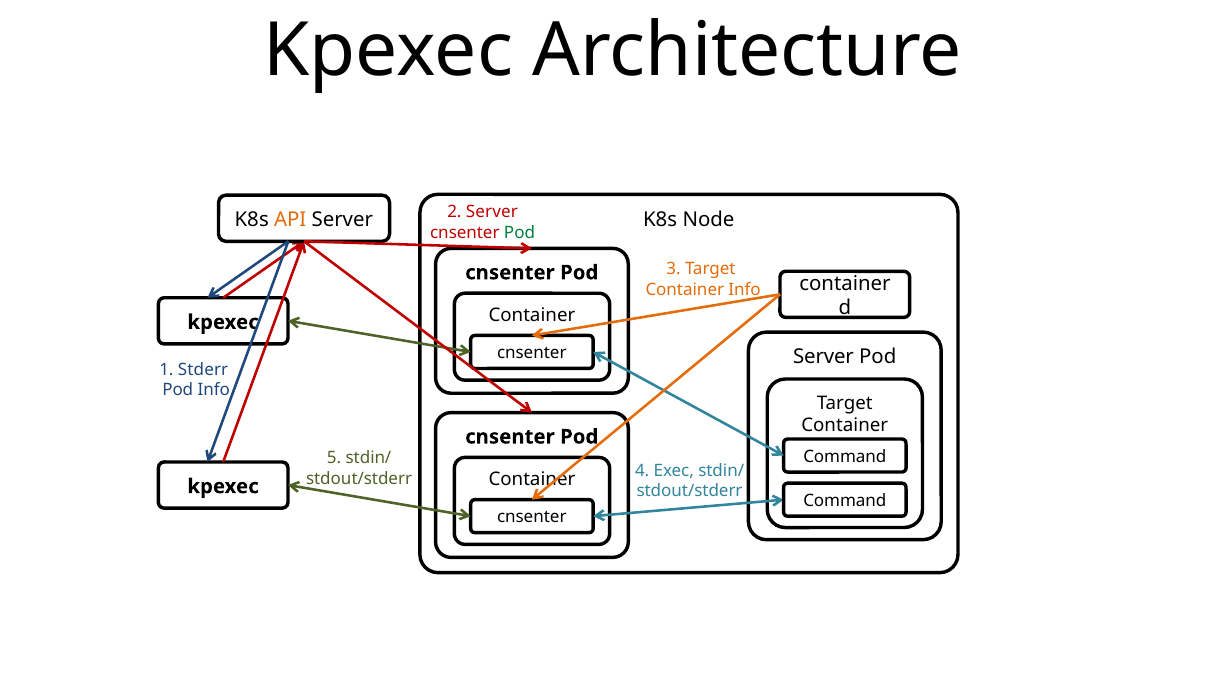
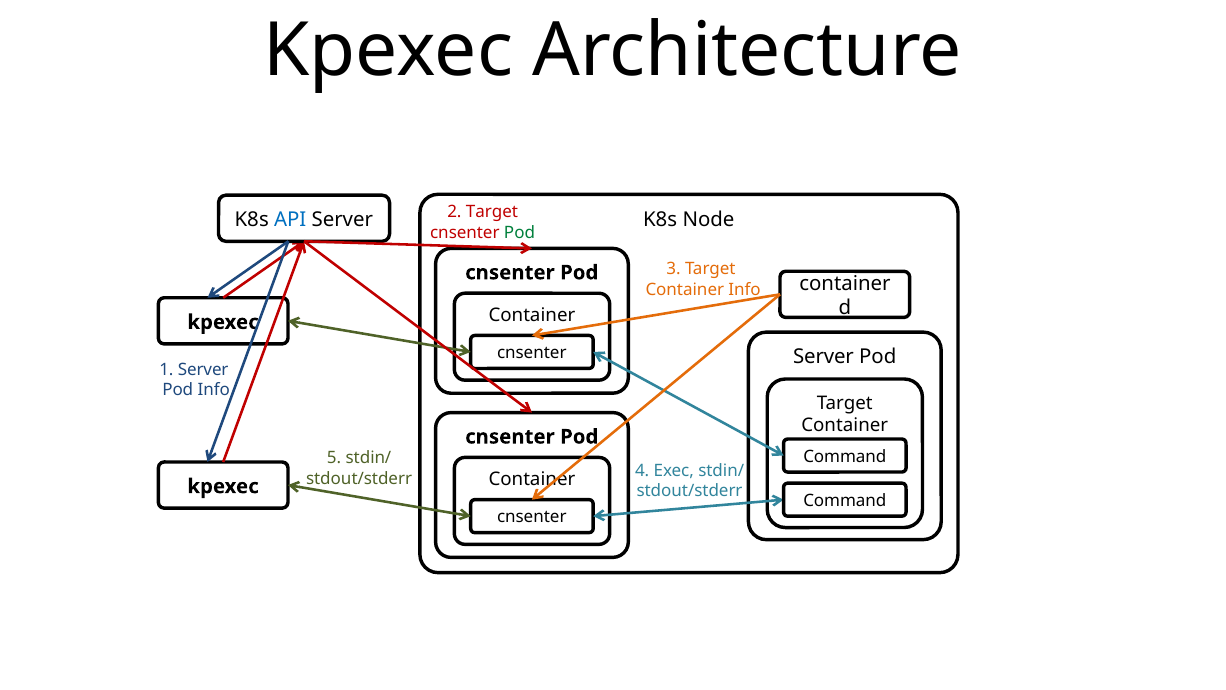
2 Server: Server -> Target
API colour: orange -> blue
1 Stderr: Stderr -> Server
